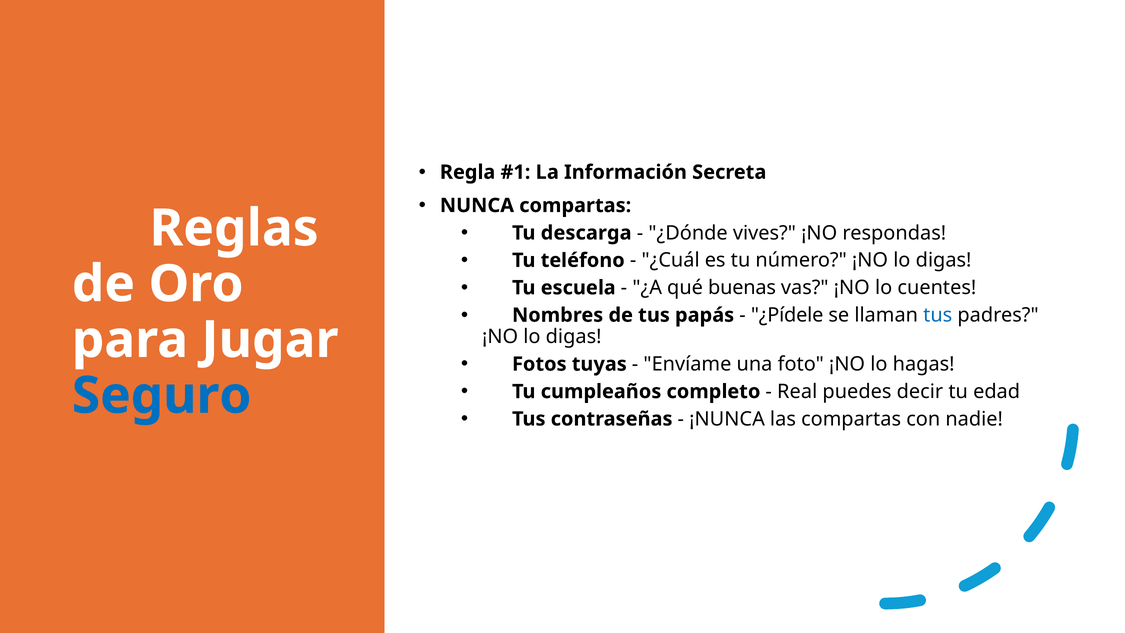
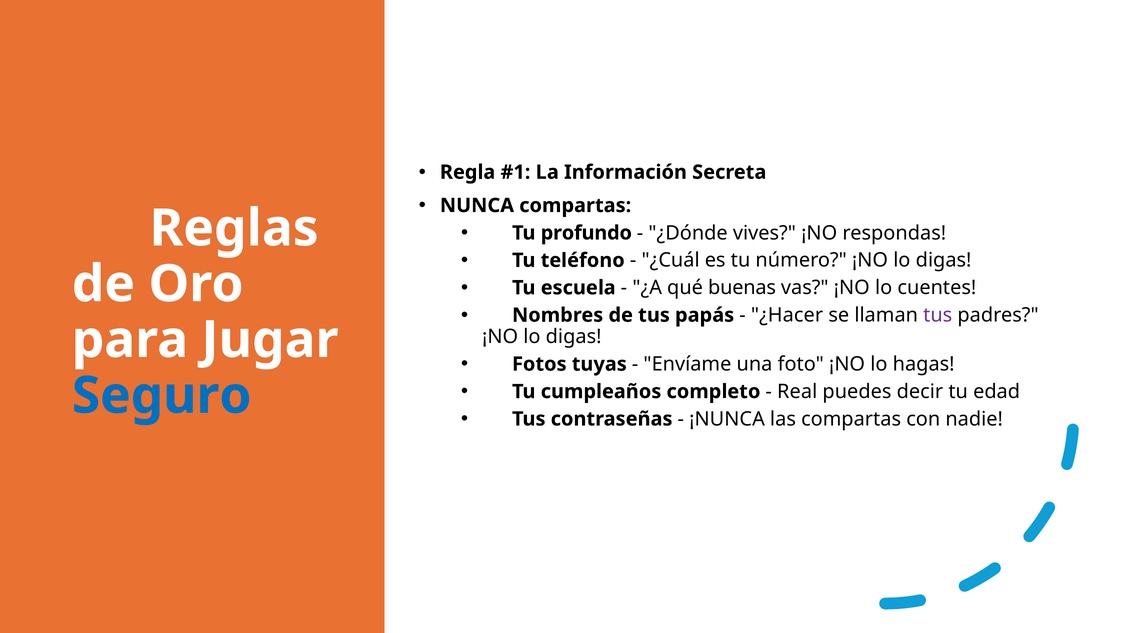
descarga: descarga -> profundo
¿Pídele: ¿Pídele -> ¿Hacer
tus at (938, 315) colour: blue -> purple
